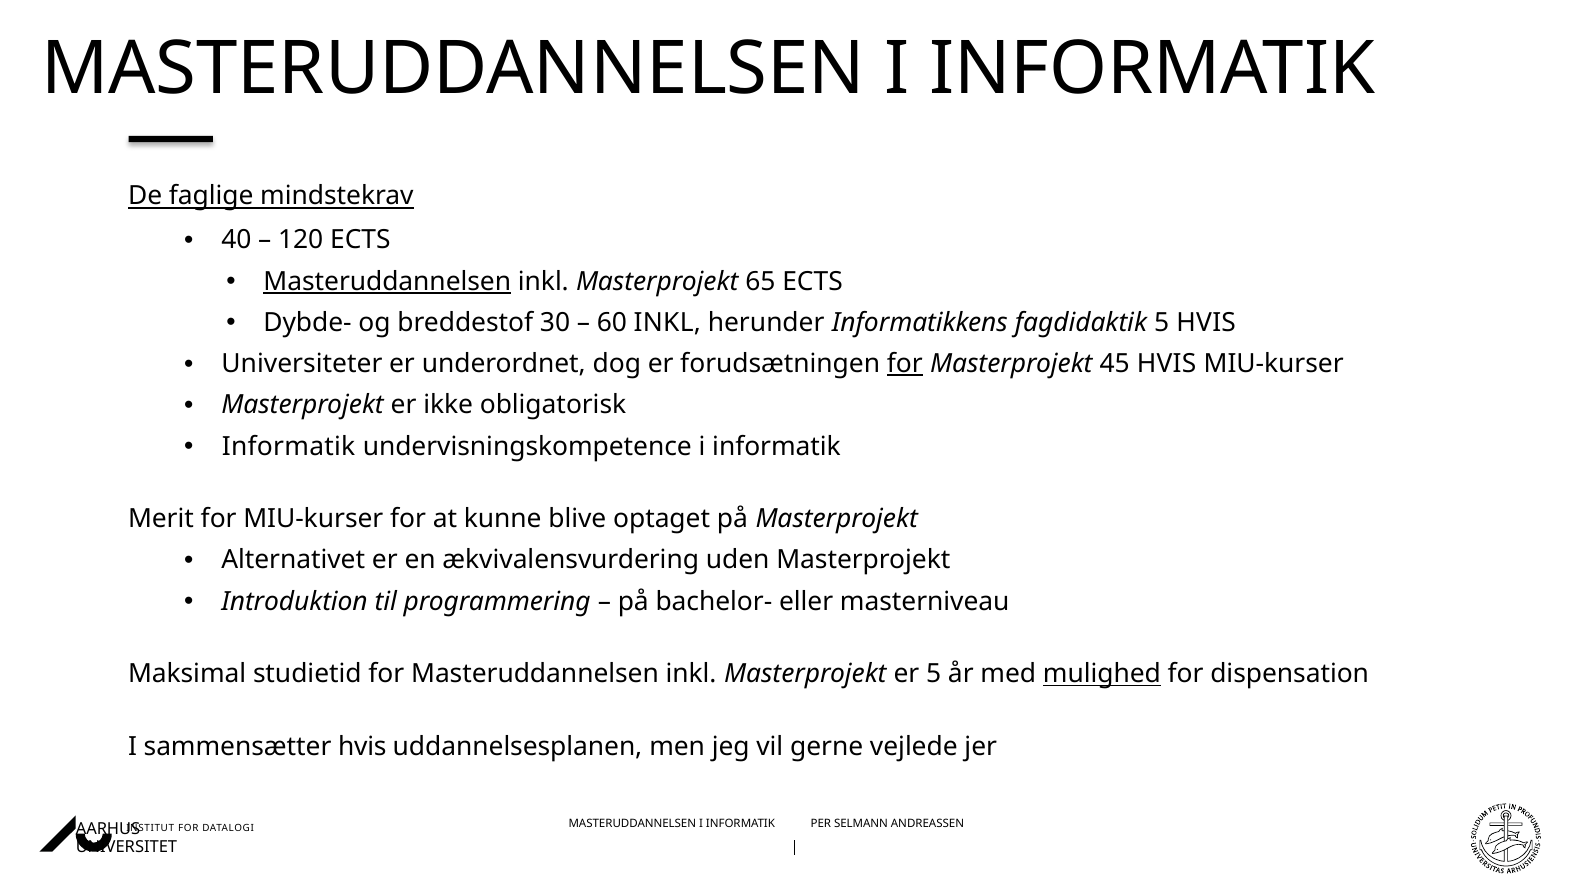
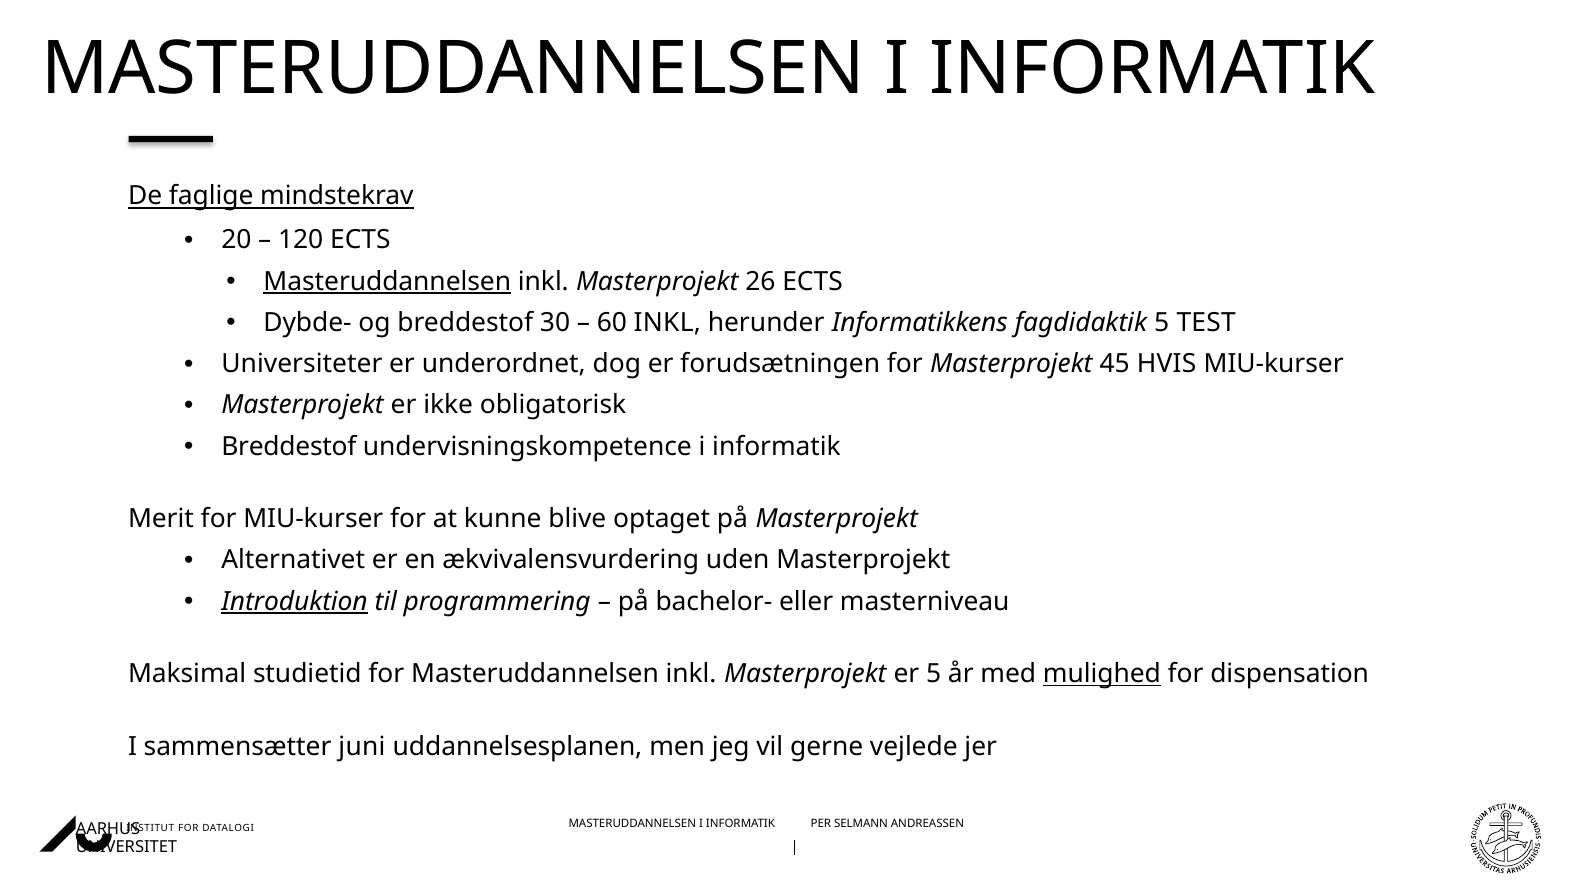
40: 40 -> 20
65: 65 -> 26
5 HVIS: HVIS -> TEST
for at (905, 364) underline: present -> none
Informatik at (289, 446): Informatik -> Breddestof
Introduktion underline: none -> present
sammensætter hvis: hvis -> juni
